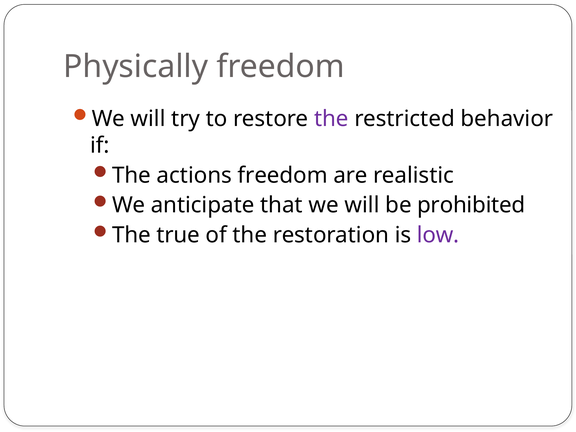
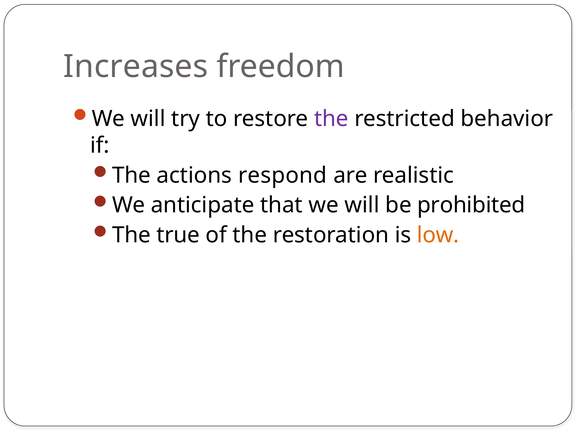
Physically: Physically -> Increases
actions freedom: freedom -> respond
low colour: purple -> orange
